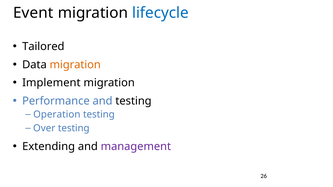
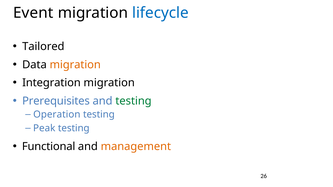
Implement: Implement -> Integration
Performance: Performance -> Prerequisites
testing at (133, 101) colour: black -> green
Over: Over -> Peak
Extending: Extending -> Functional
management colour: purple -> orange
